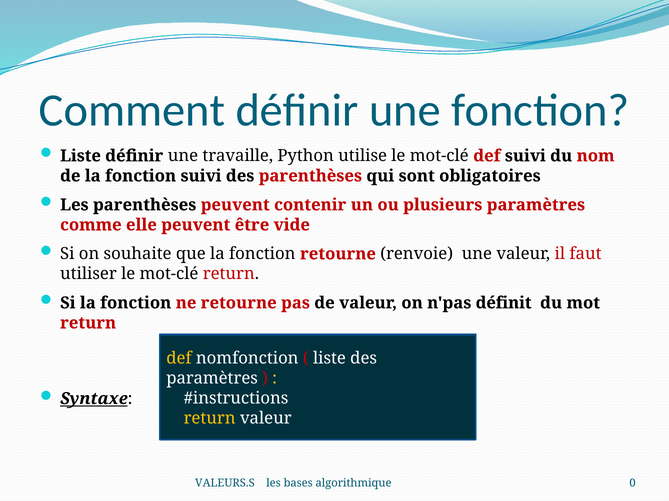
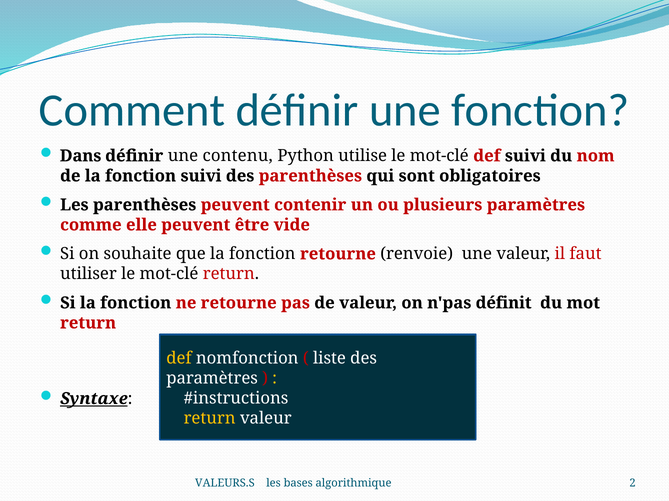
Liste at (81, 156): Liste -> Dans
travaille: travaille -> contenu
0: 0 -> 2
